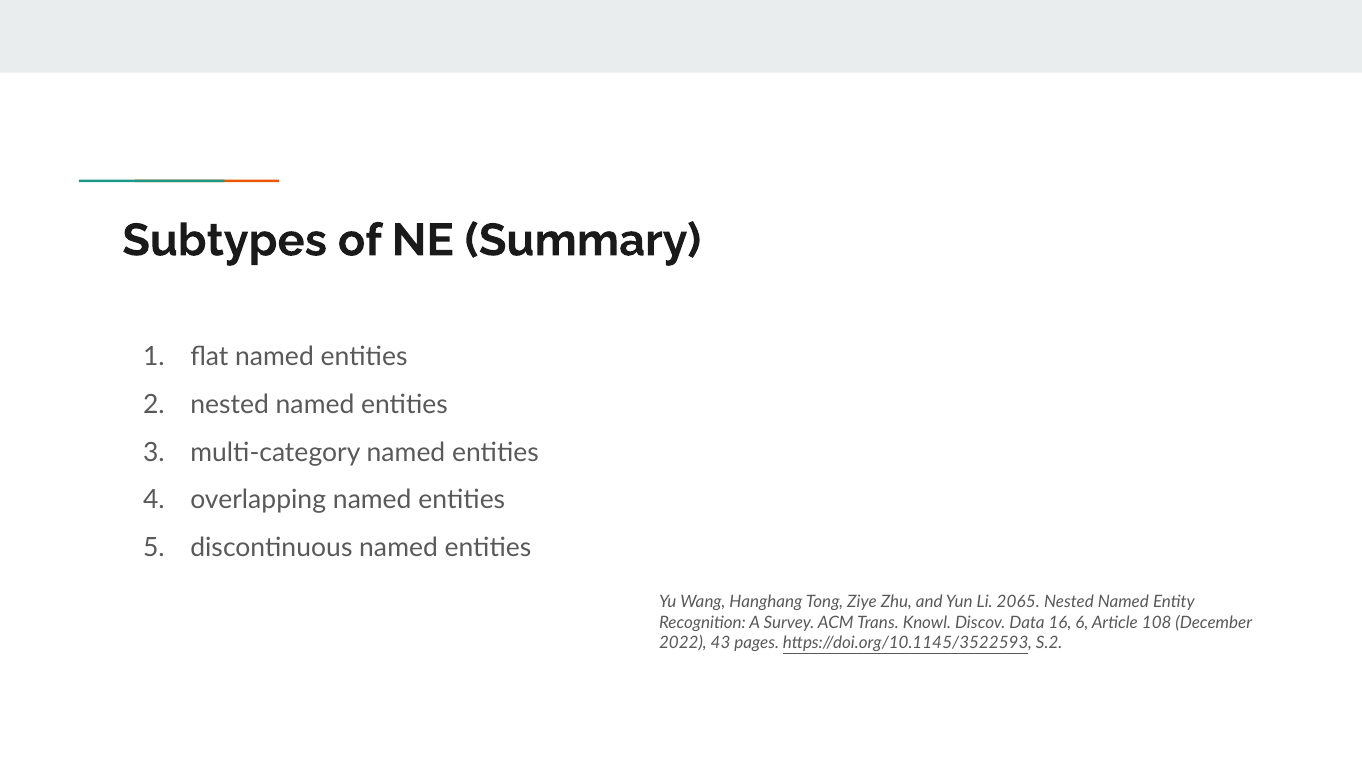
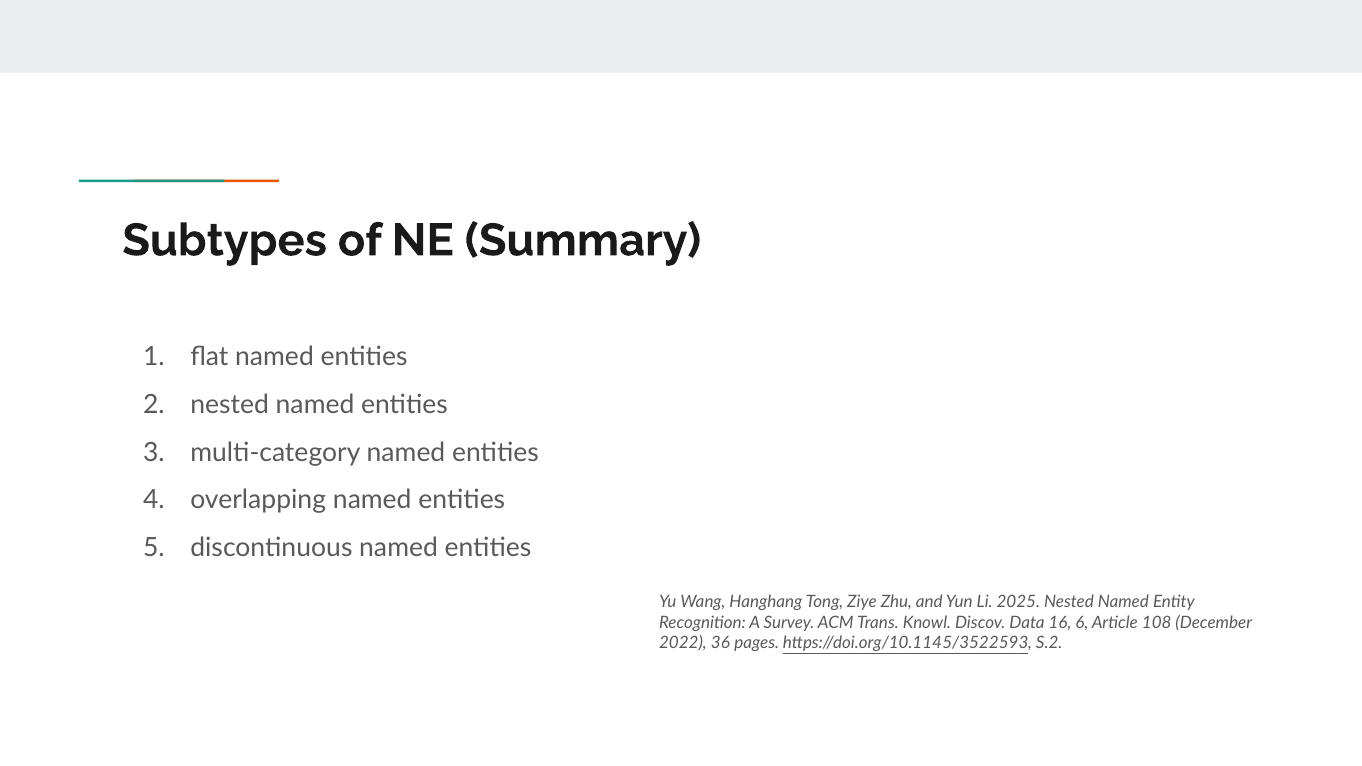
2065: 2065 -> 2025
43: 43 -> 36
